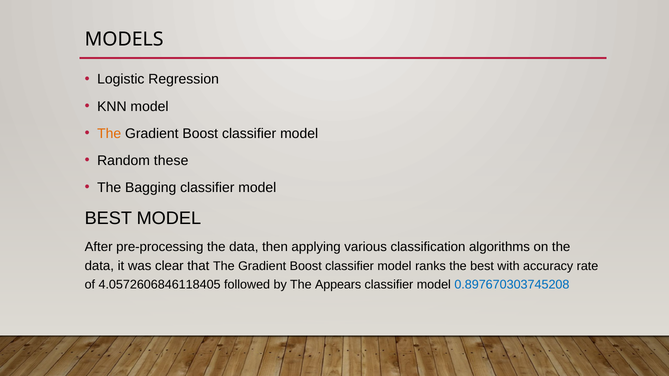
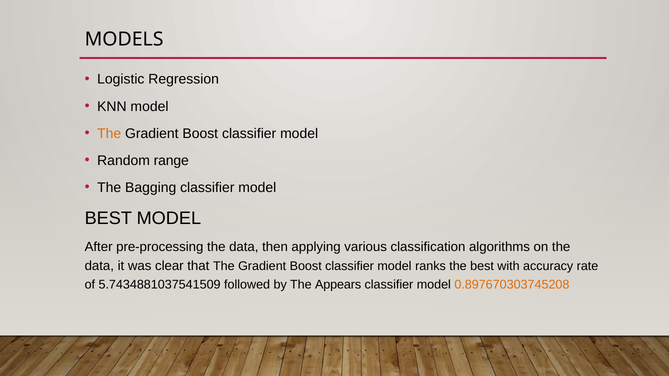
these: these -> range
4.0572606846118405: 4.0572606846118405 -> 5.7434881037541509
0.897670303745208 colour: blue -> orange
